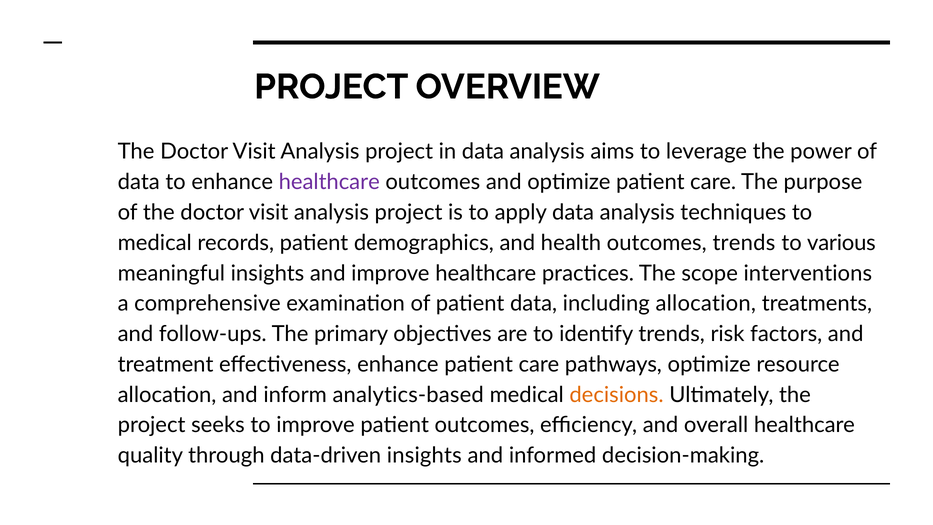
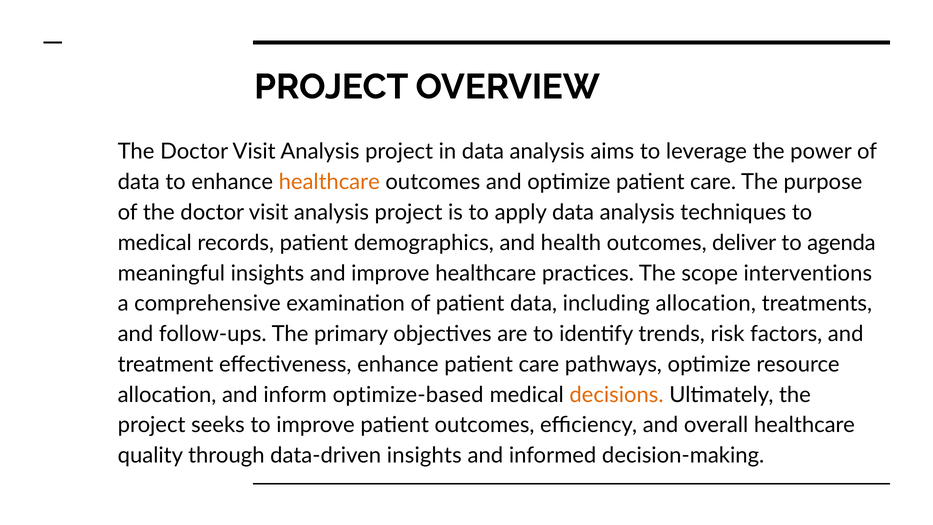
healthcare at (329, 182) colour: purple -> orange
outcomes trends: trends -> deliver
various: various -> agenda
analytics-based: analytics-based -> optimize-based
